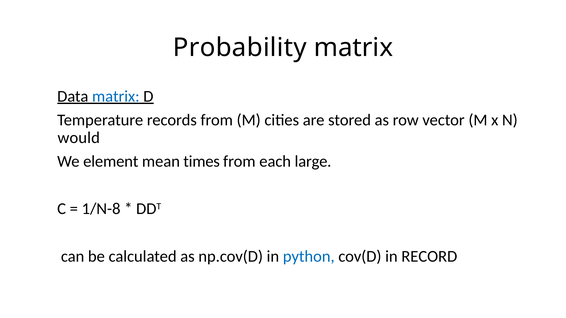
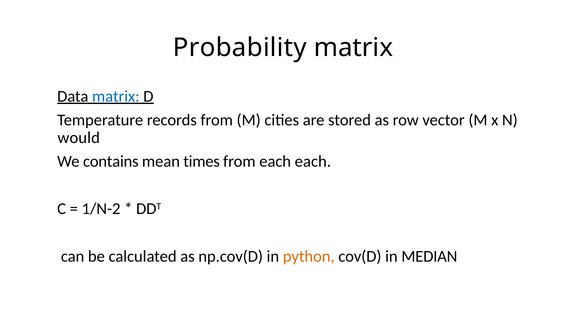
element: element -> contains
each large: large -> each
1/N-8: 1/N-8 -> 1/N-2
python colour: blue -> orange
RECORD: RECORD -> MEDIAN
